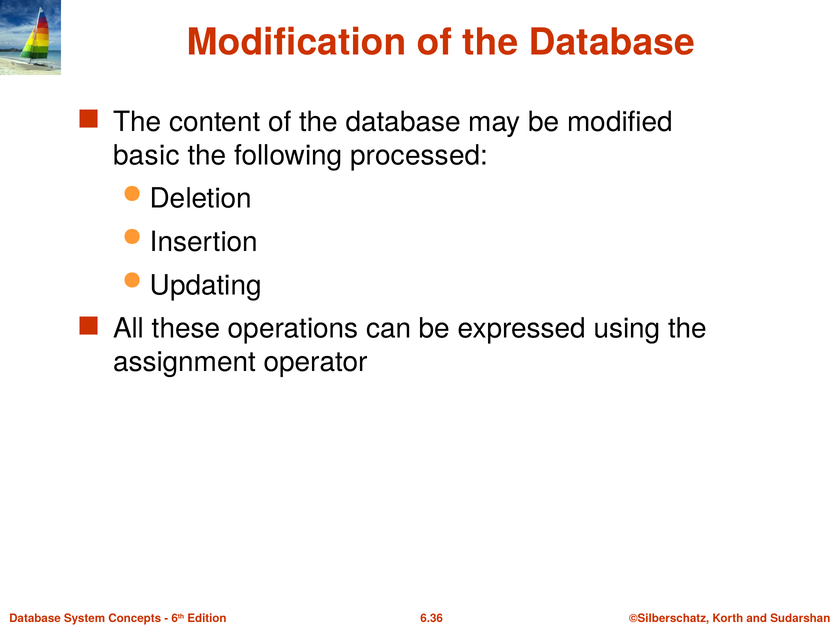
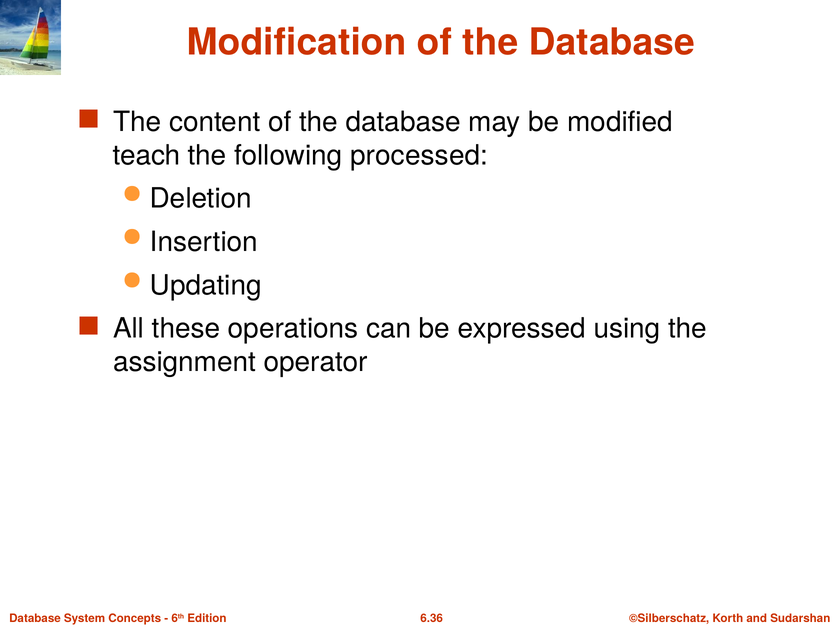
basic: basic -> teach
